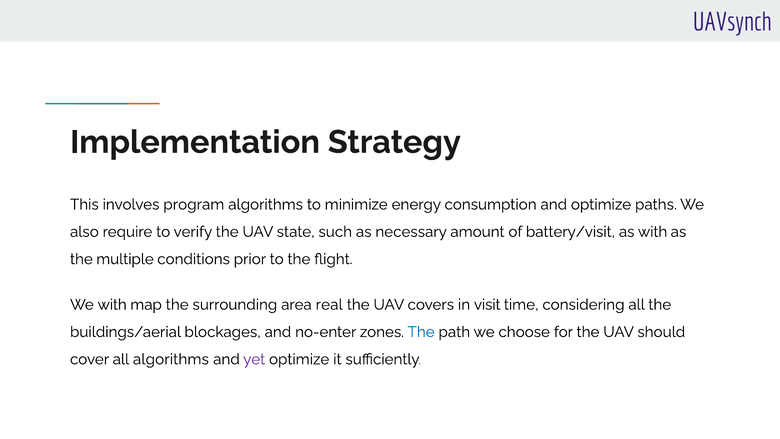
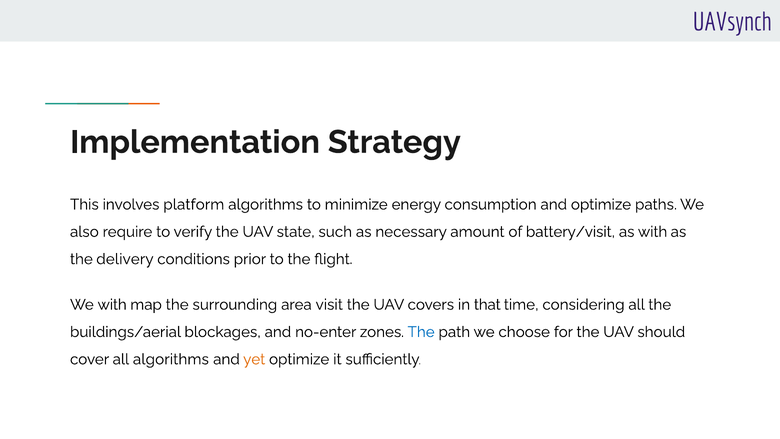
program: program -> platform
multiple: multiple -> delivery
real: real -> visit
visit: visit -> that
yet colour: purple -> orange
